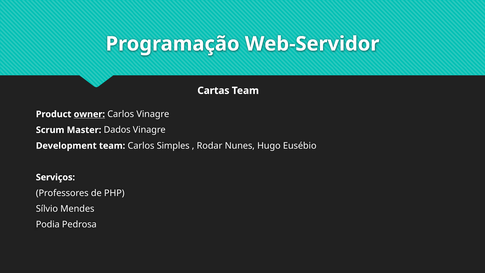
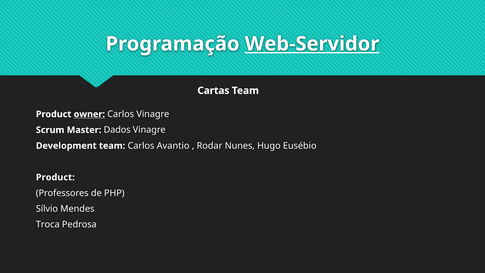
Web-Servidor underline: none -> present
Simples: Simples -> Avantio
Serviços at (55, 177): Serviços -> Product
Podia: Podia -> Troca
